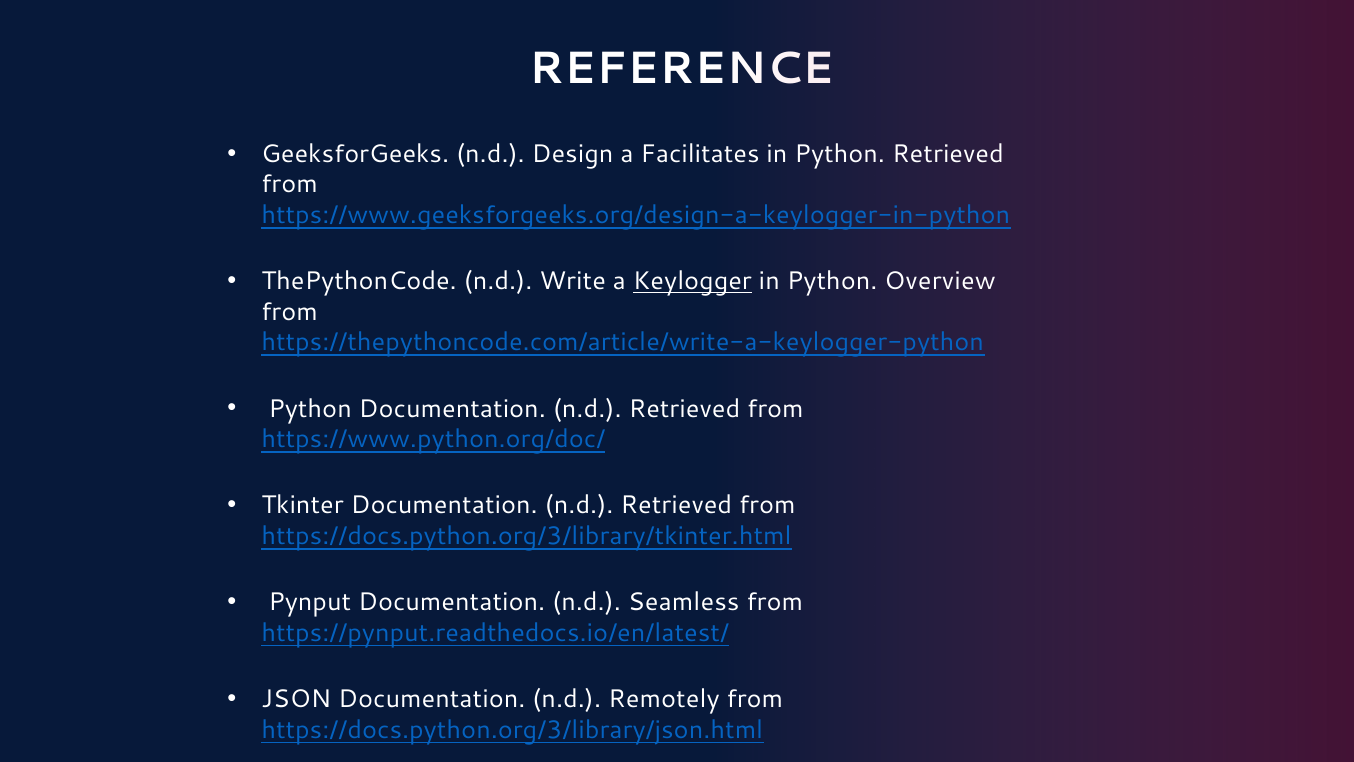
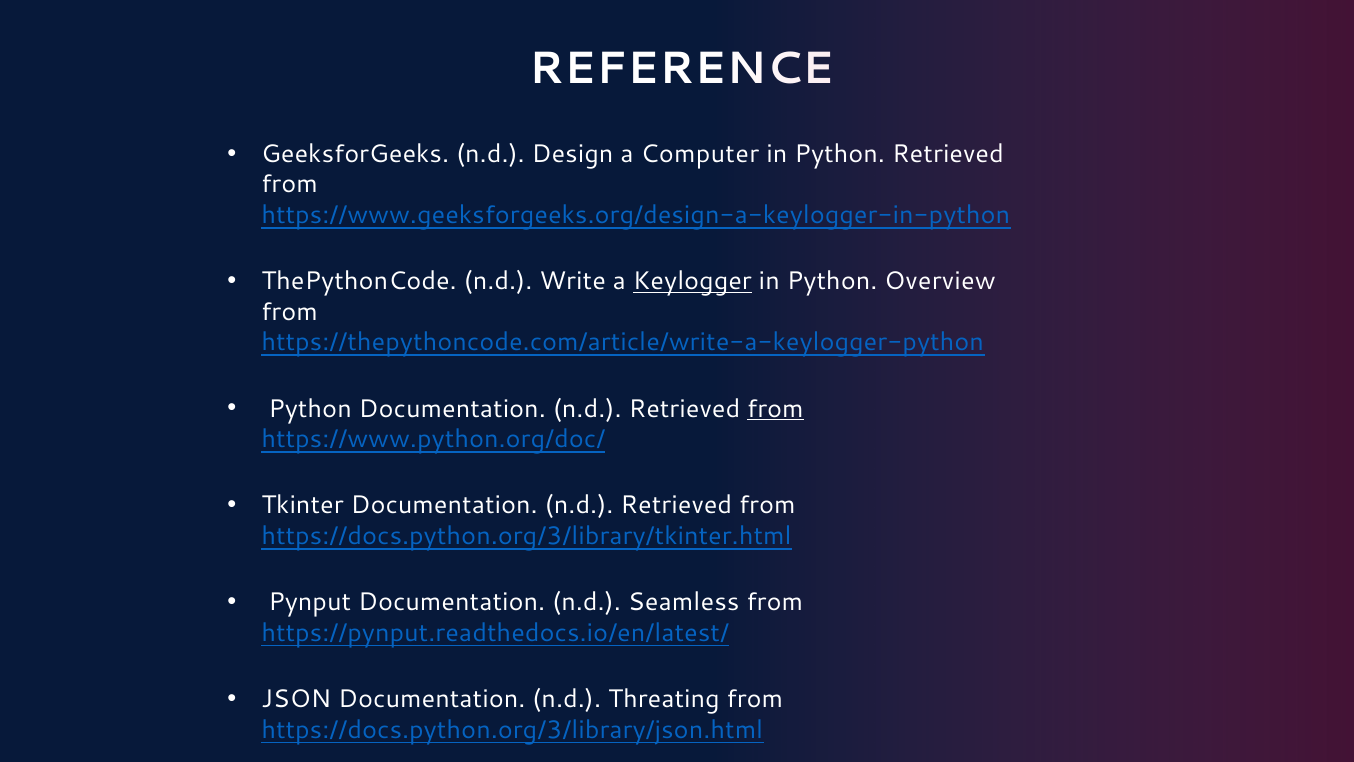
Facilitates: Facilitates -> Computer
from at (775, 408) underline: none -> present
Remotely: Remotely -> Threating
